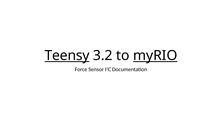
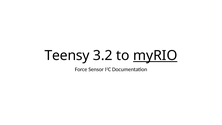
Teensy underline: present -> none
